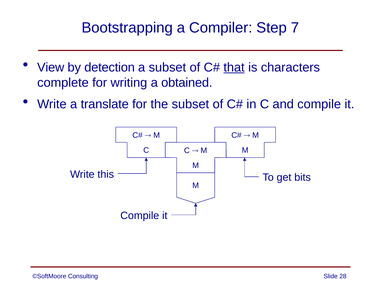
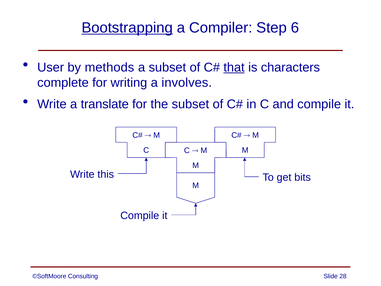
Bootstrapping underline: none -> present
7: 7 -> 6
View: View -> User
detection: detection -> methods
obtained: obtained -> involves
